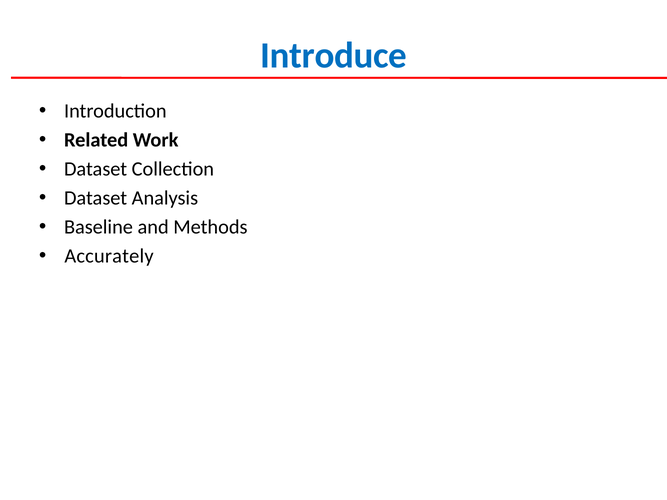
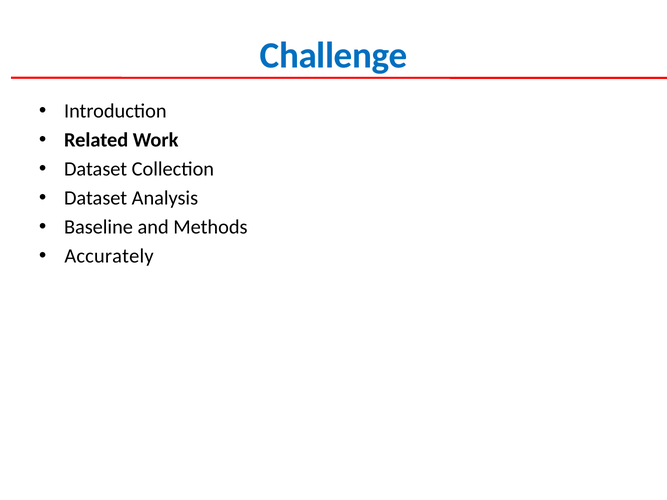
Introduce: Introduce -> Challenge
